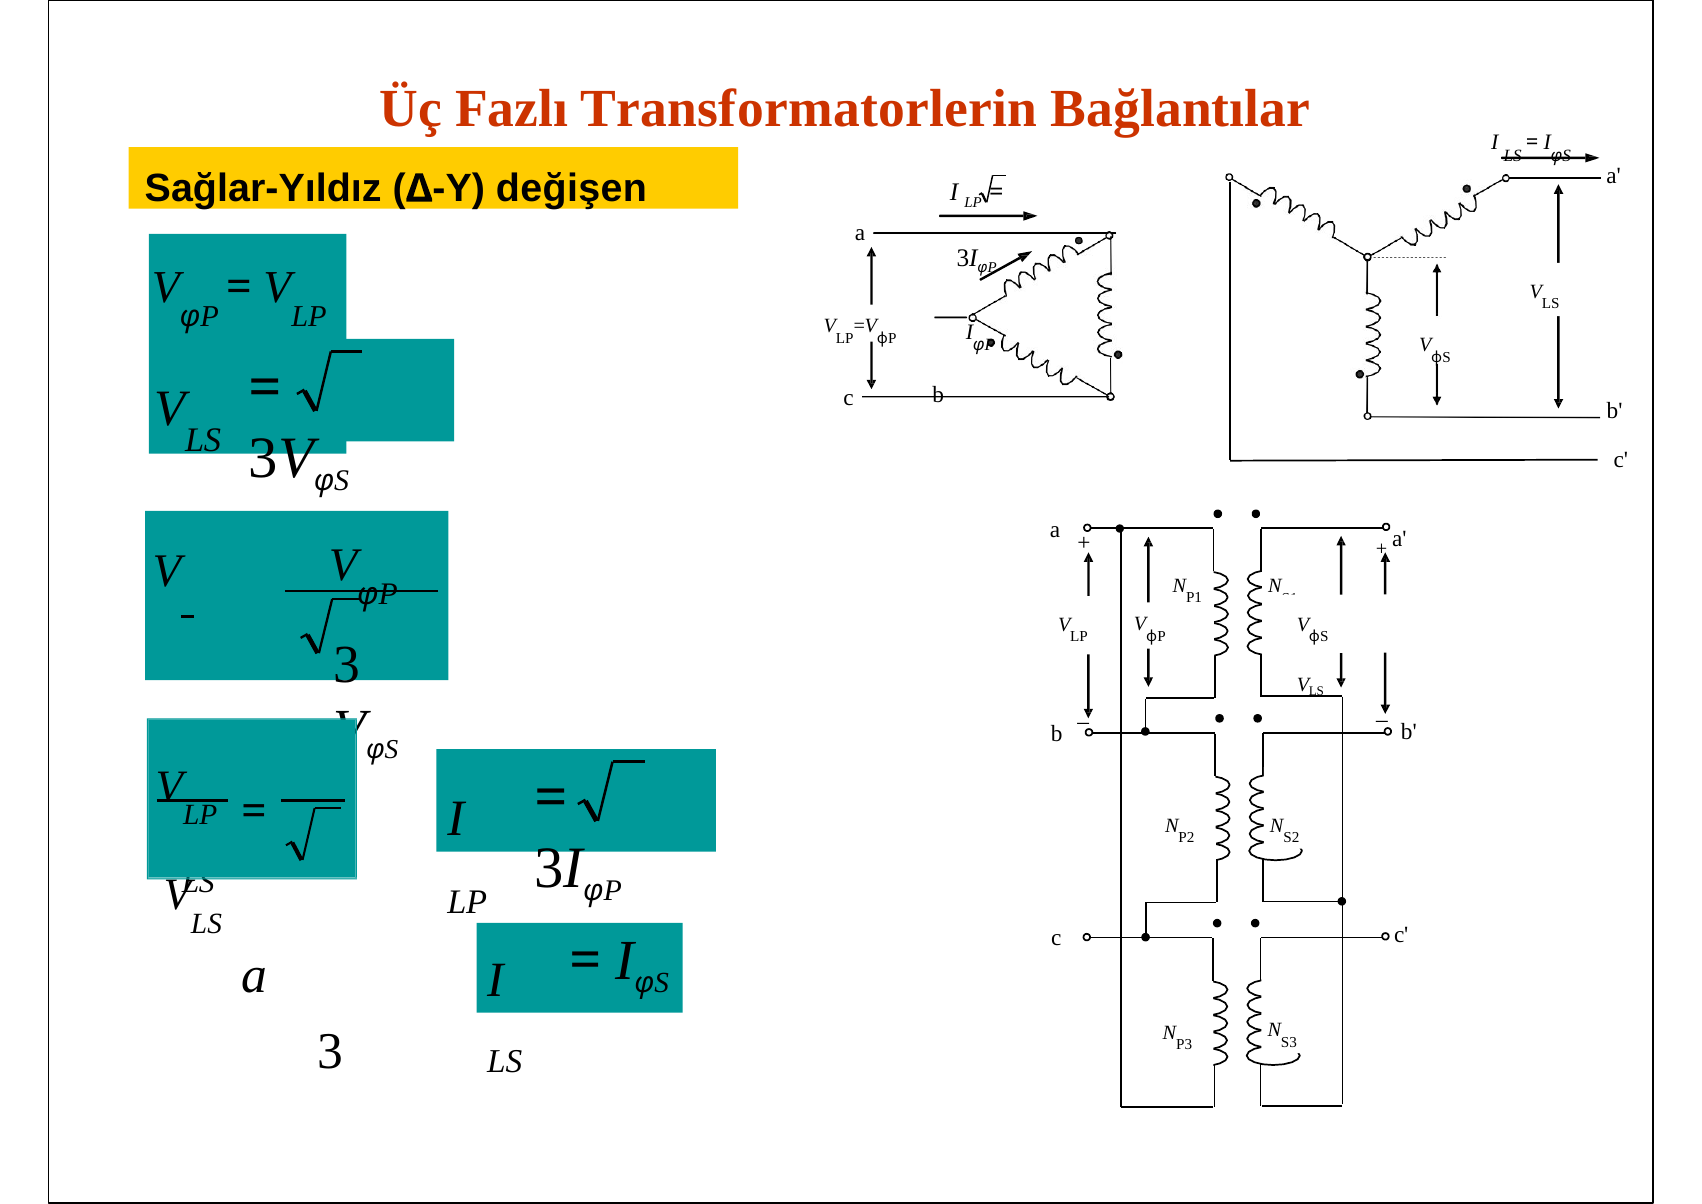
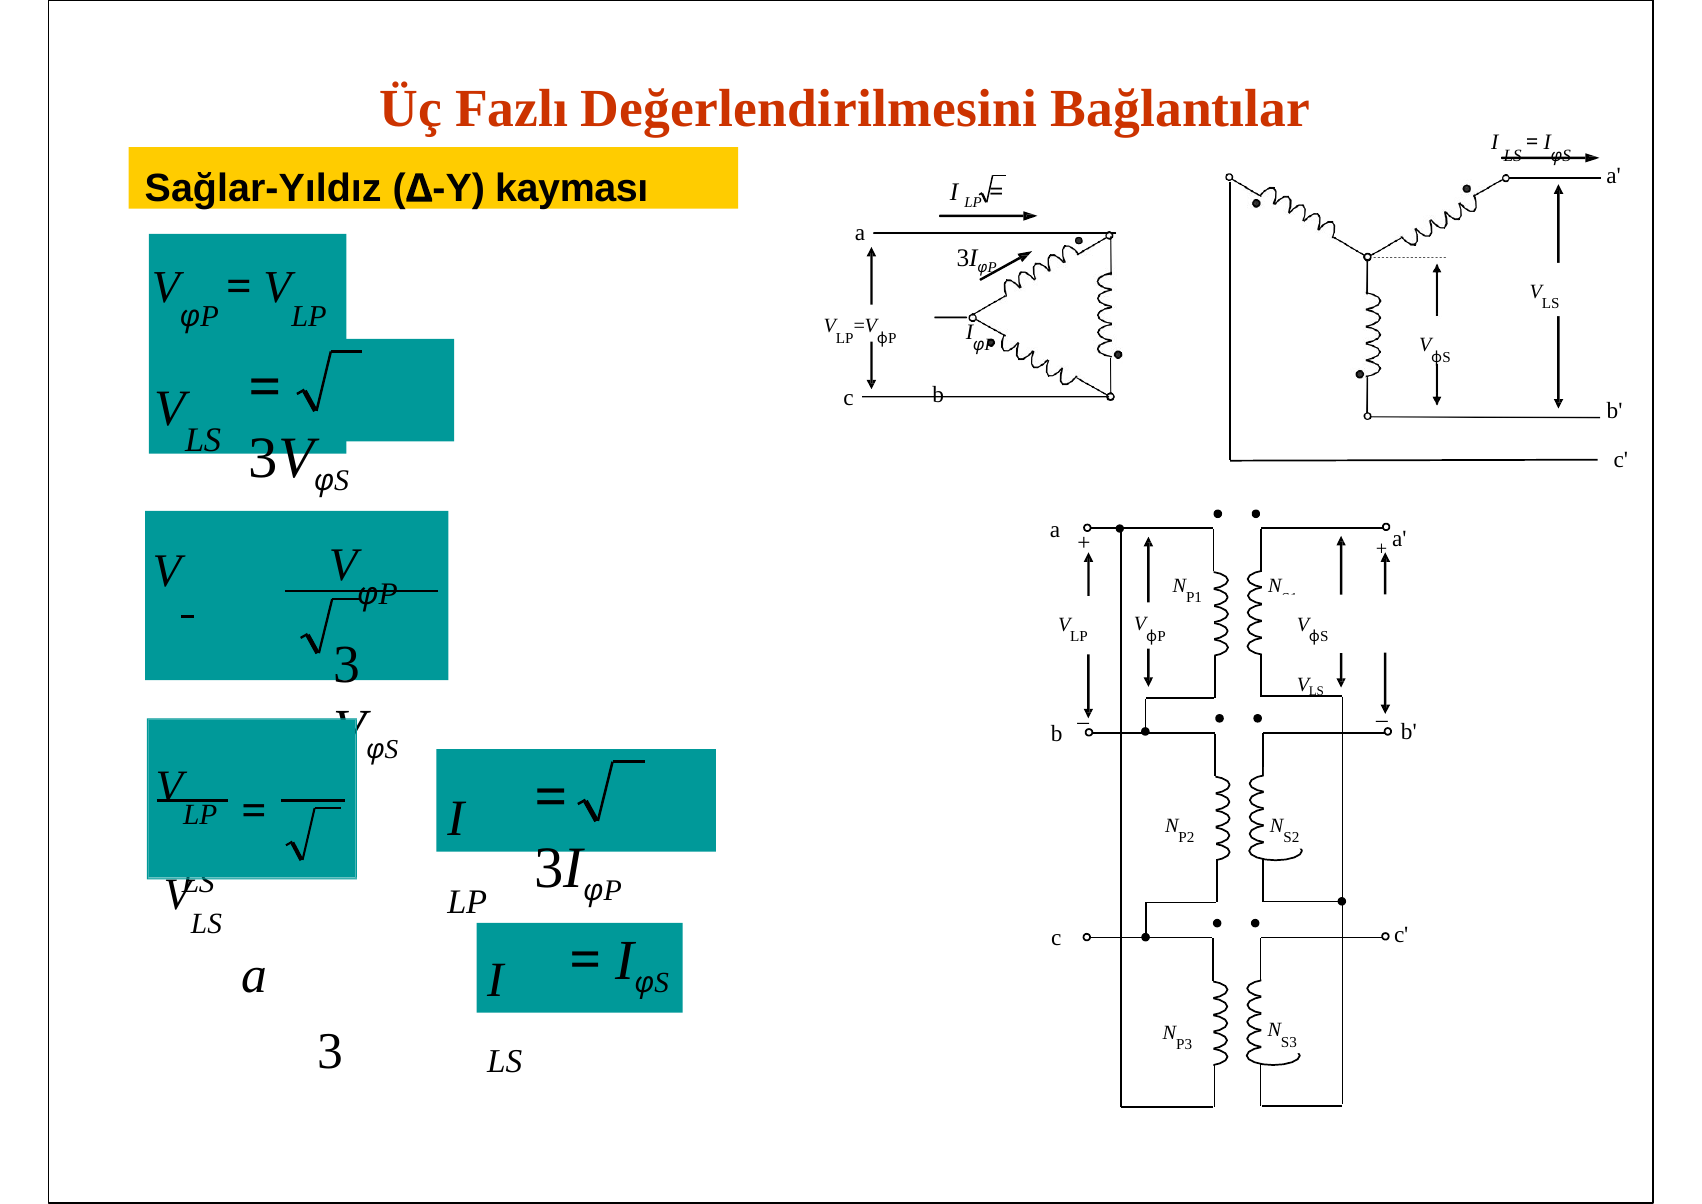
Transformatorlerin: Transformatorlerin -> Değerlendirilmesini
değişen: değişen -> kayması
